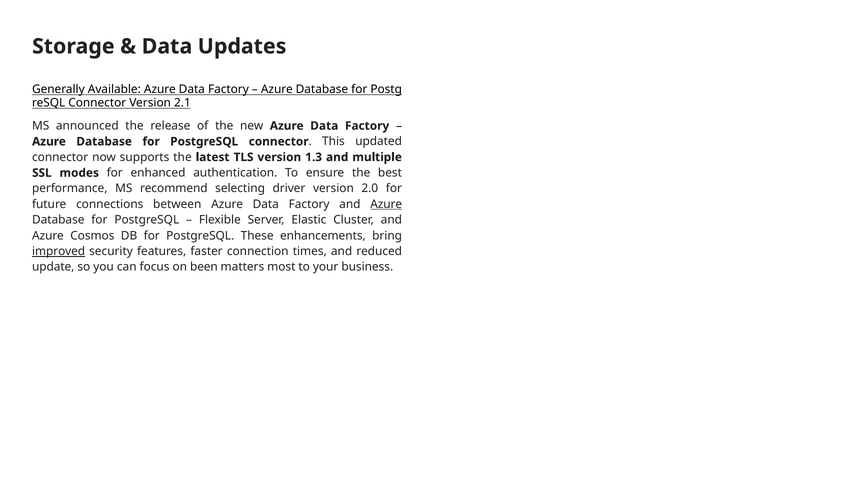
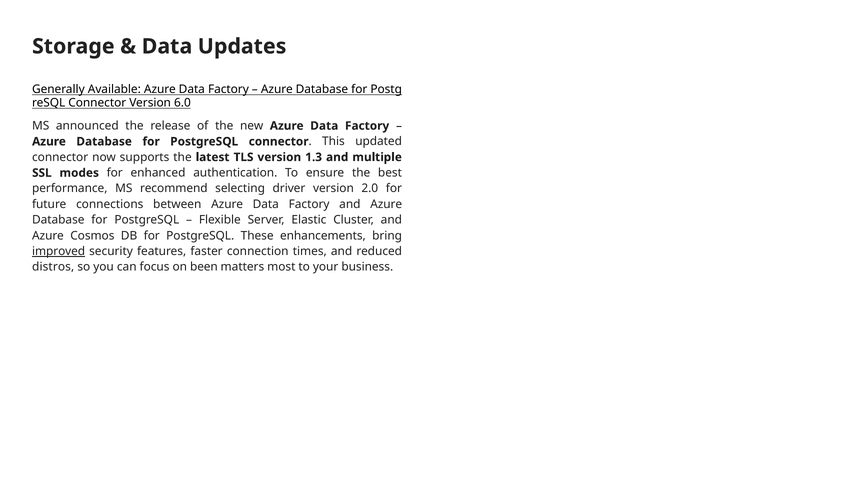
2.1: 2.1 -> 6.0
Azure at (386, 204) underline: present -> none
update: update -> distros
